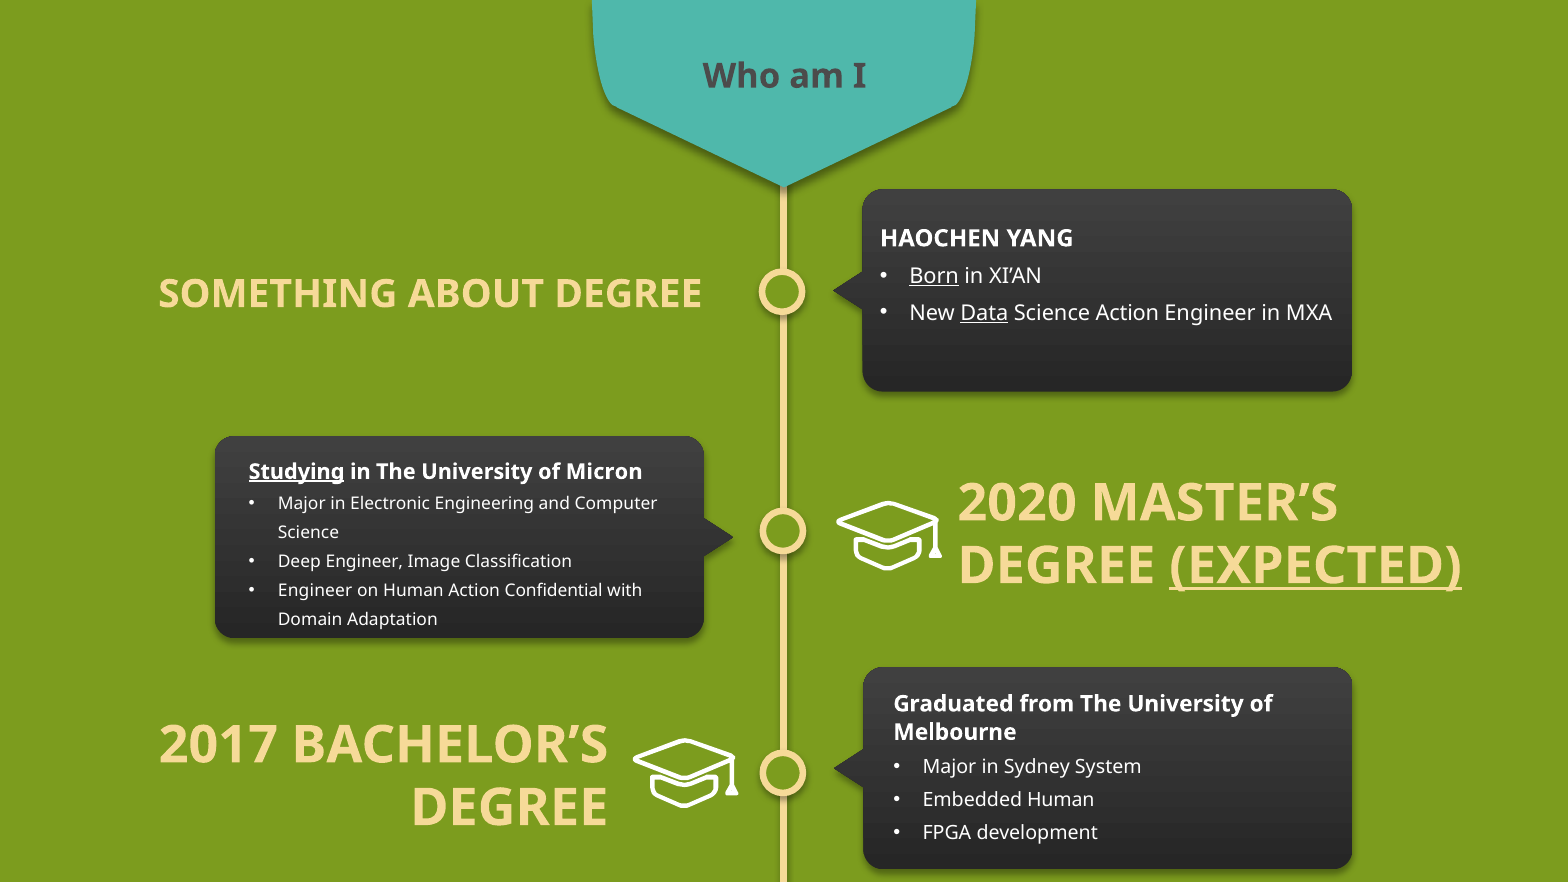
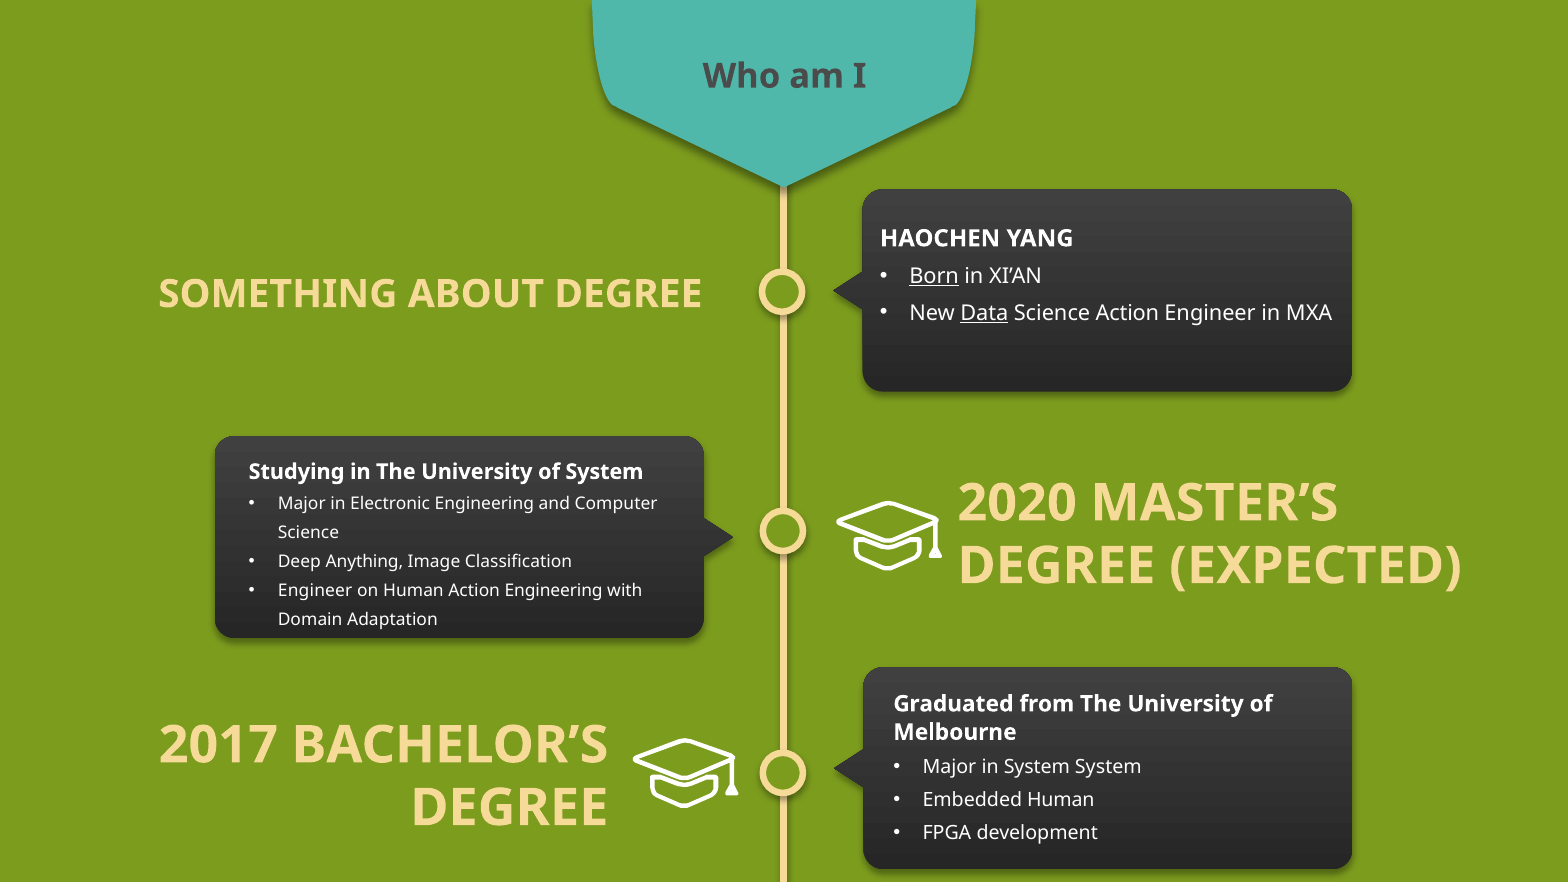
Studying underline: present -> none
of Micron: Micron -> System
Deep Engineer: Engineer -> Anything
EXPECTED underline: present -> none
Action Confidential: Confidential -> Engineering
in Sydney: Sydney -> System
